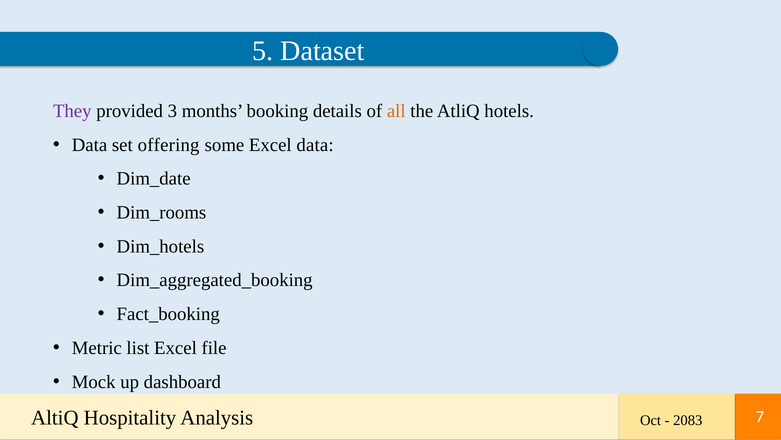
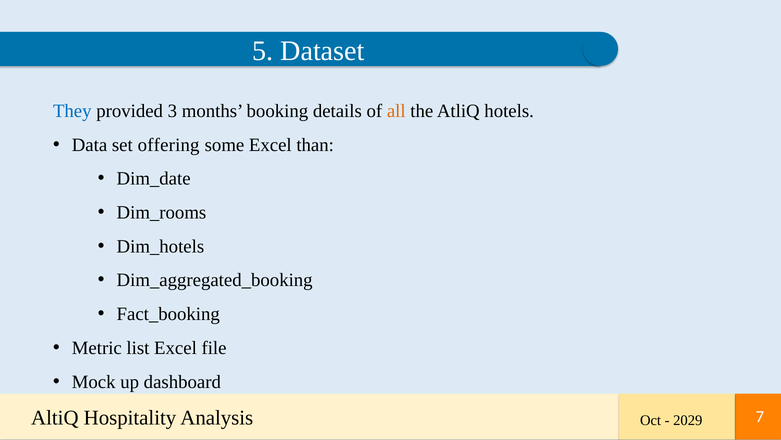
They colour: purple -> blue
Excel data: data -> than
2083: 2083 -> 2029
